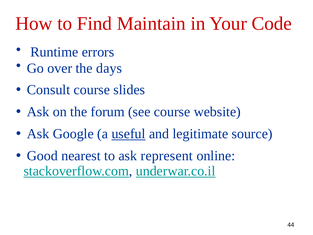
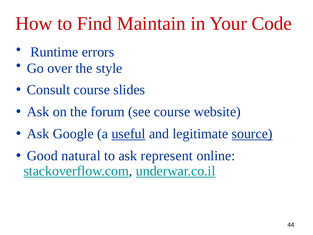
days: days -> style
source underline: none -> present
nearest: nearest -> natural
